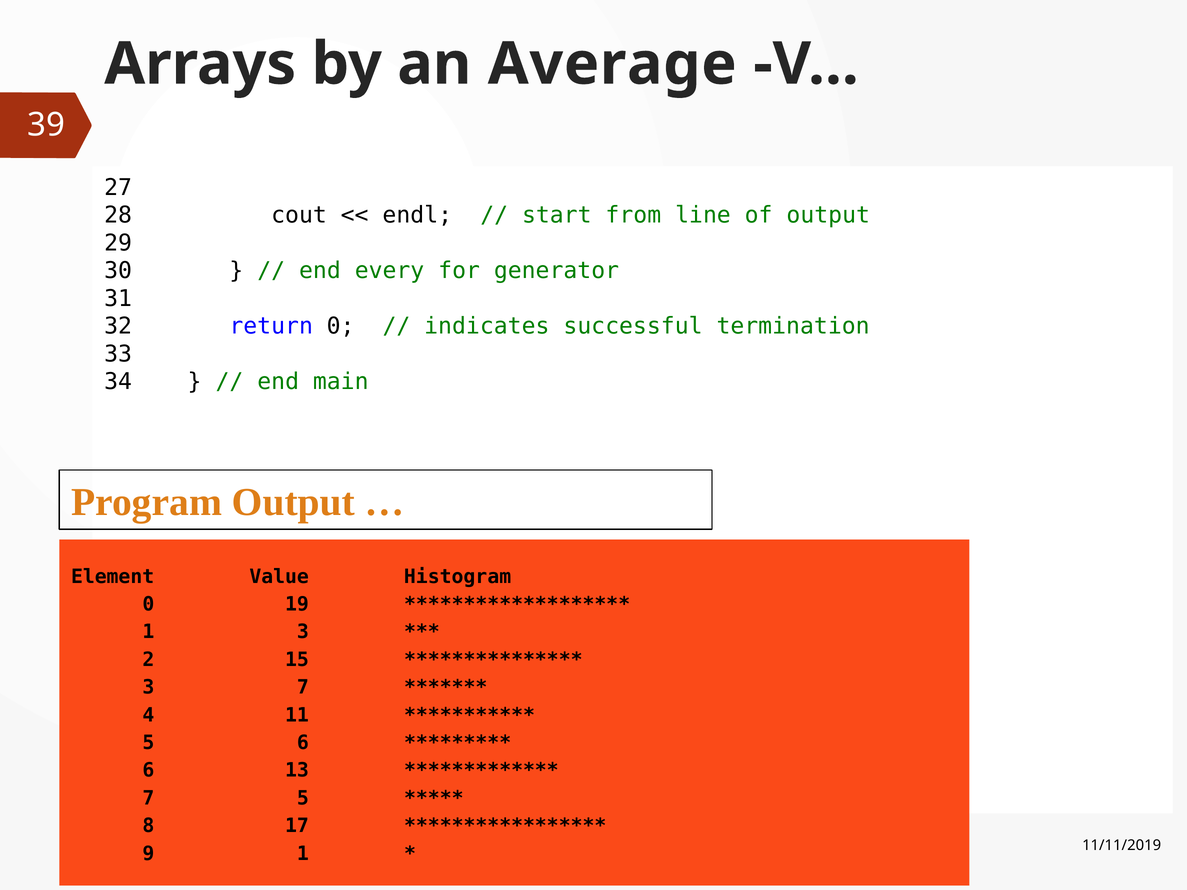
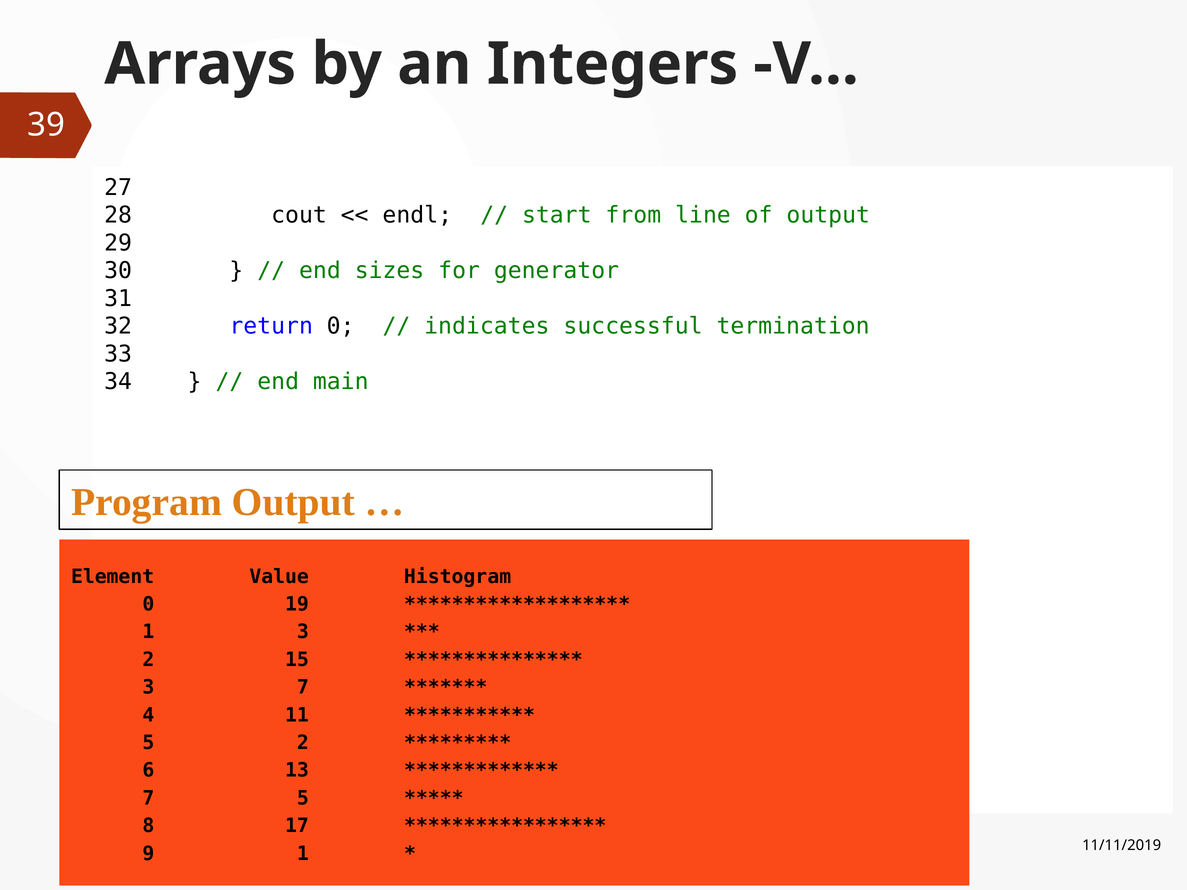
Average: Average -> Integers
every: every -> sizes
5 6: 6 -> 2
